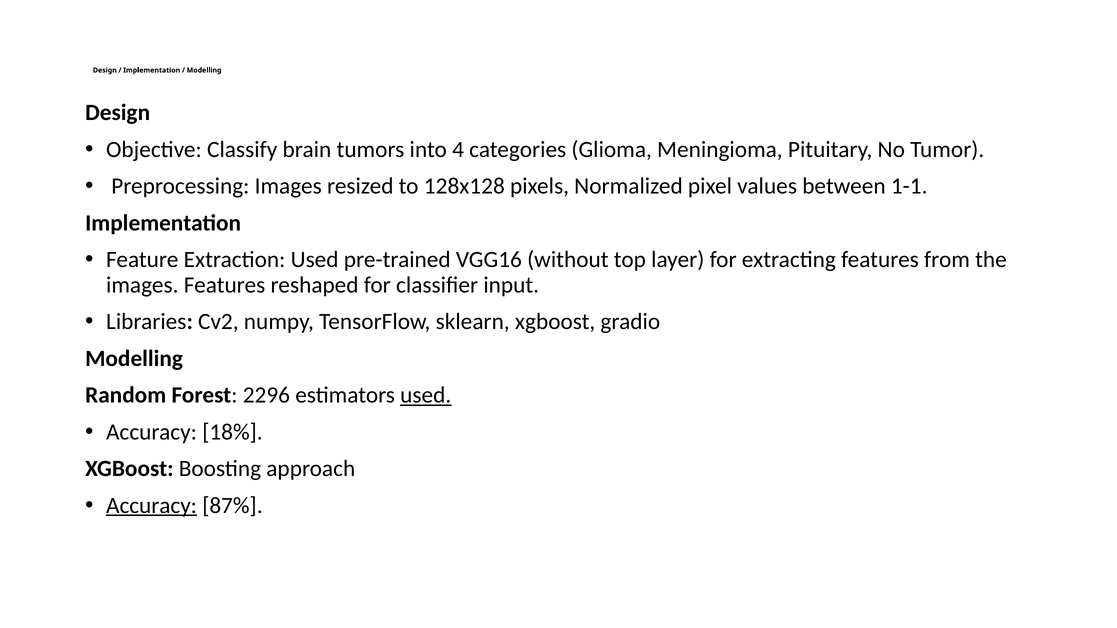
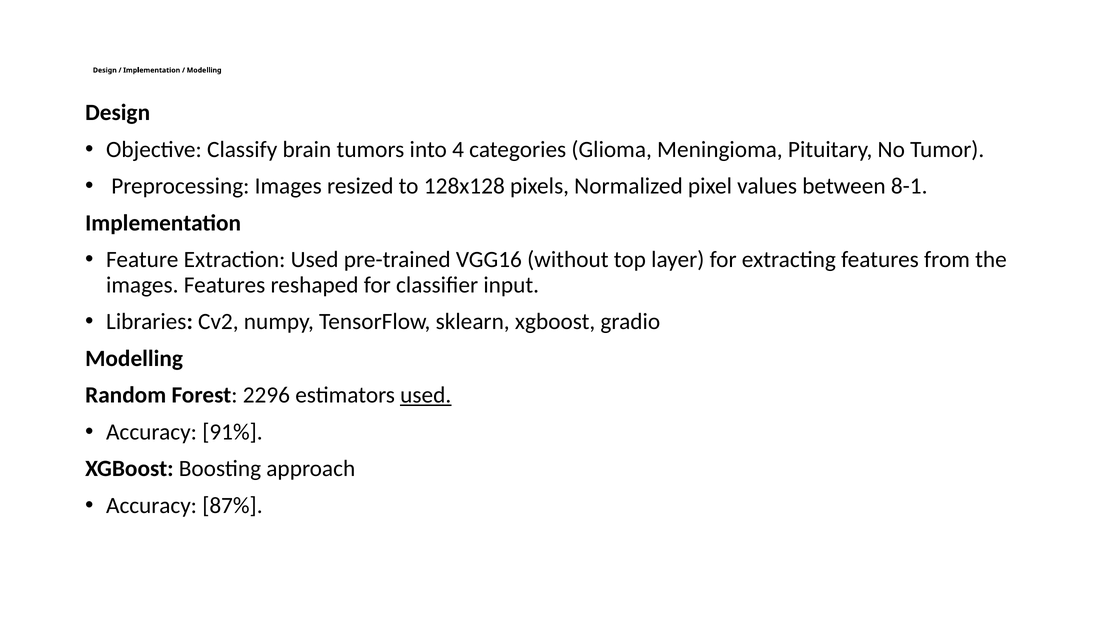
1-1: 1-1 -> 8-1
18%: 18% -> 91%
Accuracy at (152, 506) underline: present -> none
